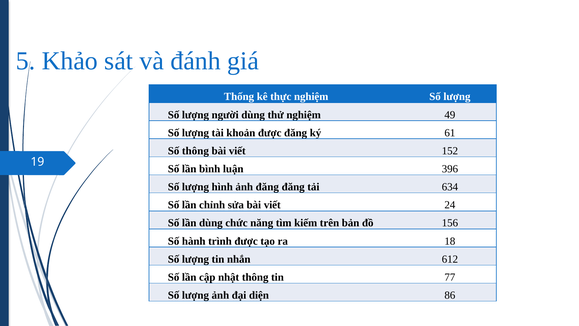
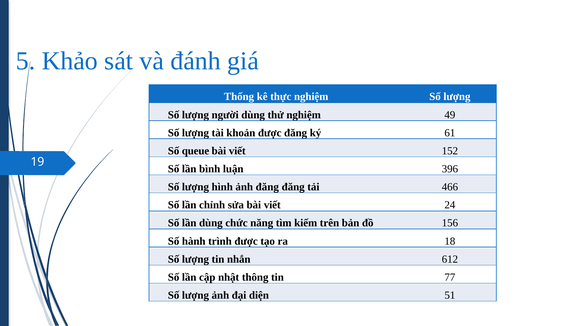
Số thông: thông -> queue
634: 634 -> 466
86: 86 -> 51
